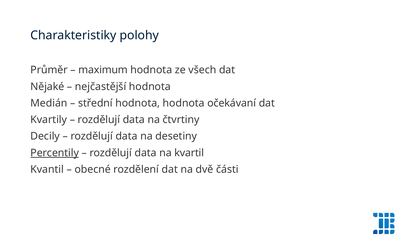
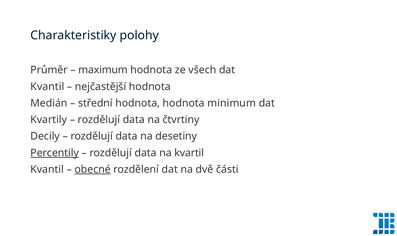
Nějaké at (47, 87): Nějaké -> Kvantil
očekávaní: očekávaní -> minimum
obecné underline: none -> present
